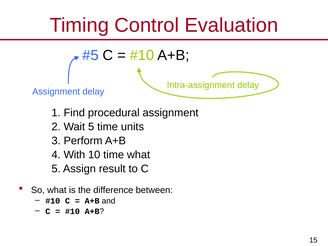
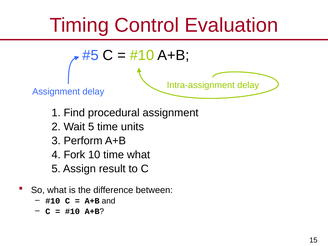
With: With -> Fork
